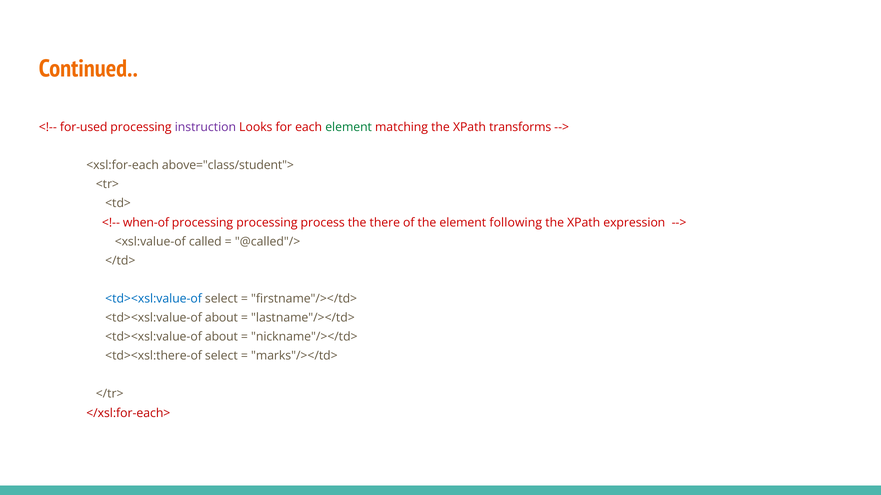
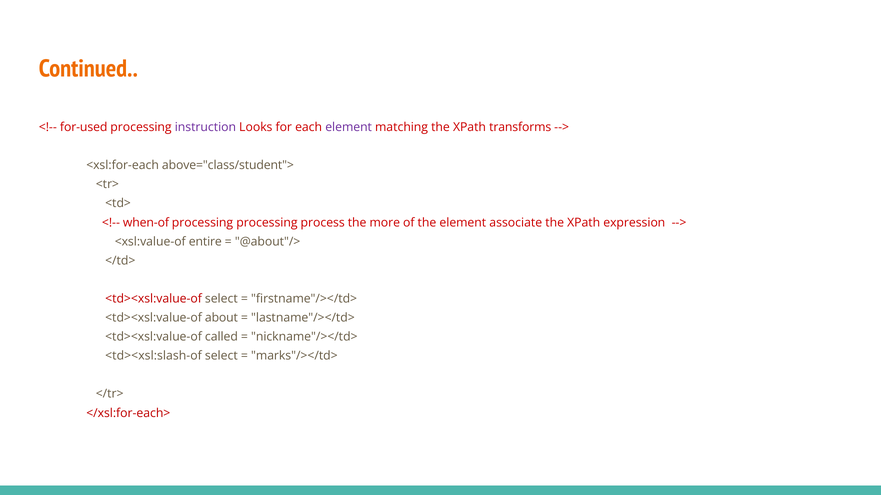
element at (349, 127) colour: green -> purple
there: there -> more
following: following -> associate
called: called -> entire
@called"/>: @called"/> -> @about"/>
<td><xsl:value-of at (154, 299) colour: blue -> red
about at (221, 337): about -> called
<td><xsl:there-of: <td><xsl:there-of -> <td><xsl:slash-of
